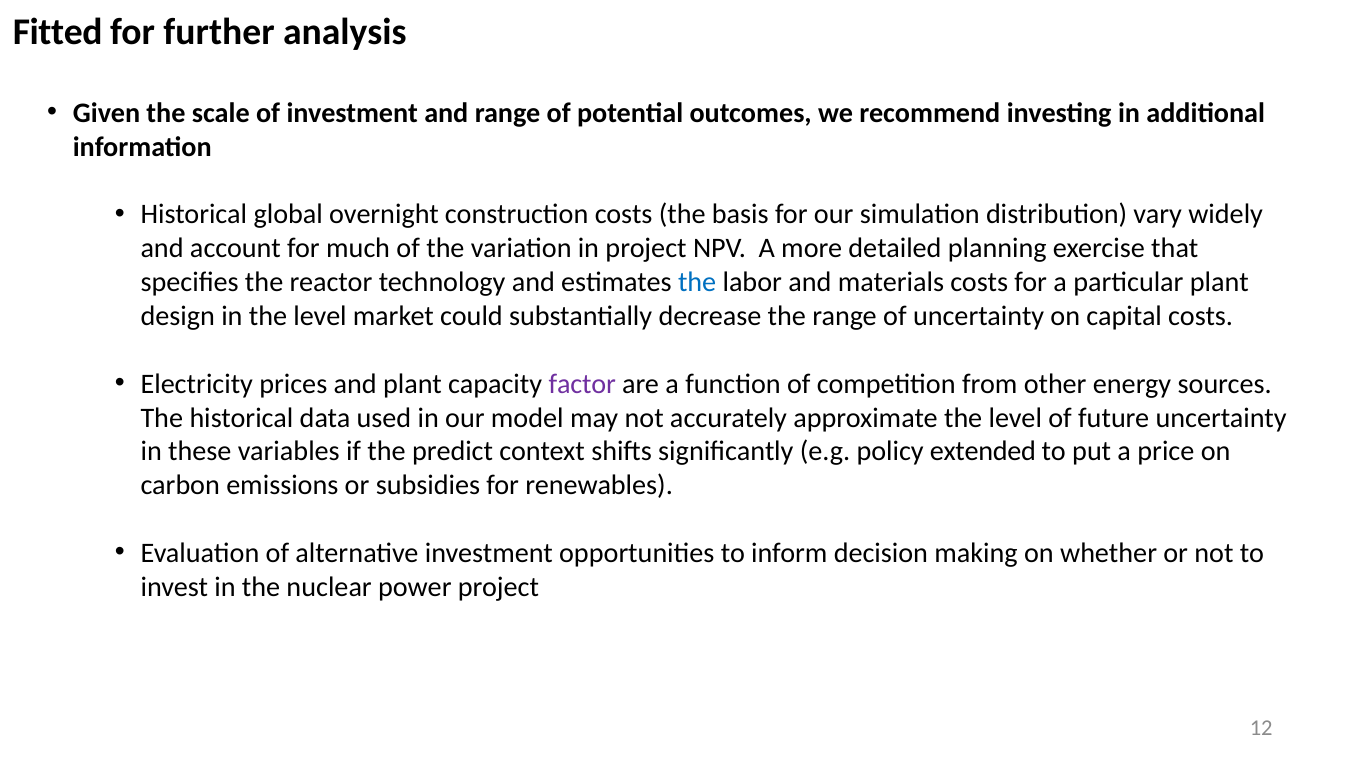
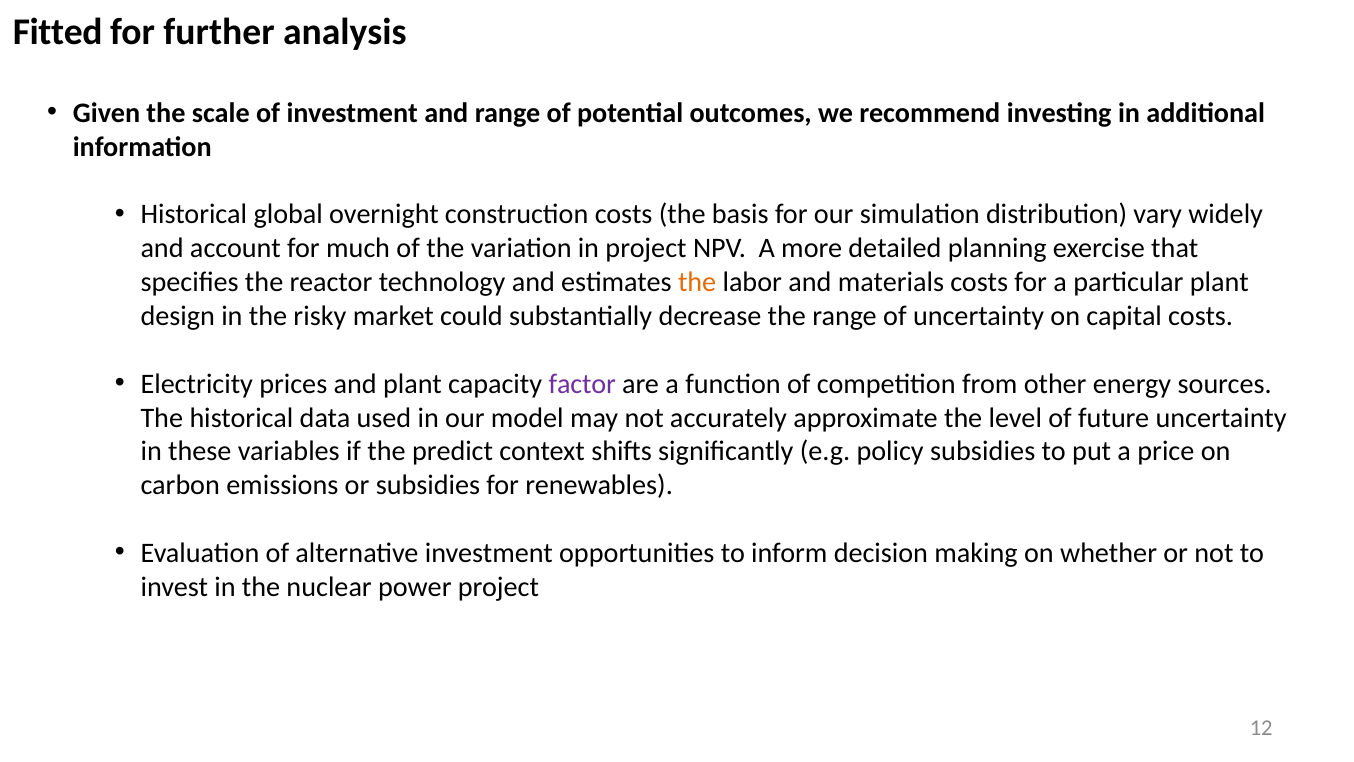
the at (697, 282) colour: blue -> orange
in the level: level -> risky
policy extended: extended -> subsidies
